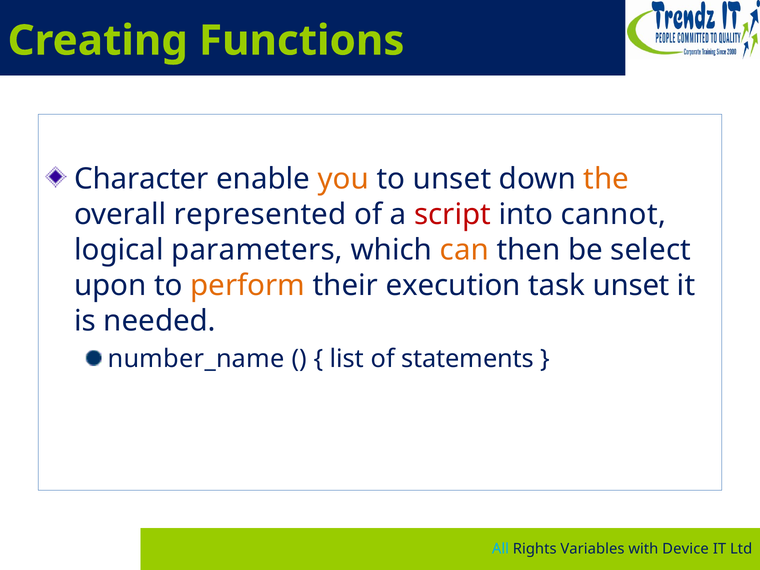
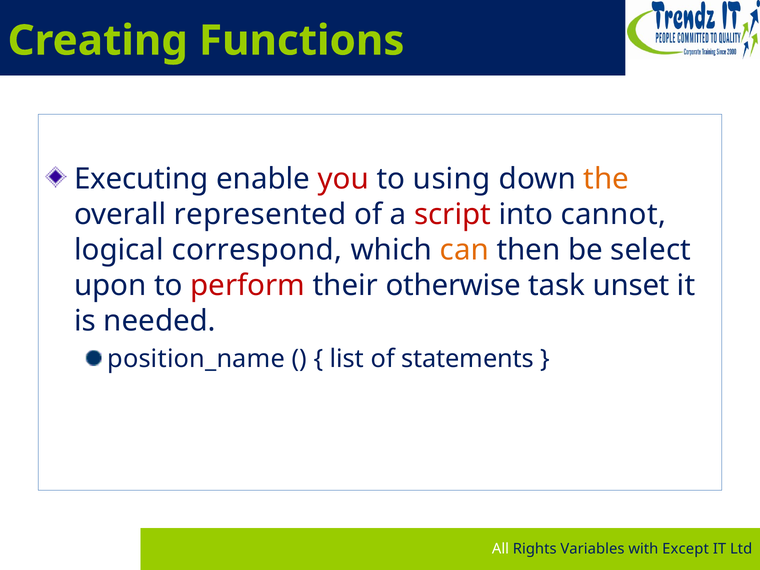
Character: Character -> Executing
you colour: orange -> red
to unset: unset -> using
parameters: parameters -> correspond
perform colour: orange -> red
execution: execution -> otherwise
number_name: number_name -> position_name
All colour: light blue -> white
Device: Device -> Except
